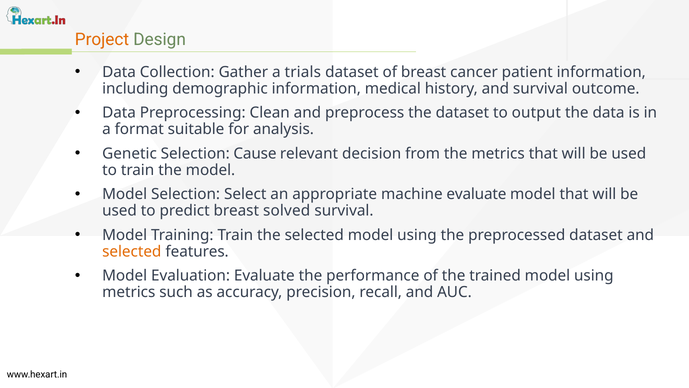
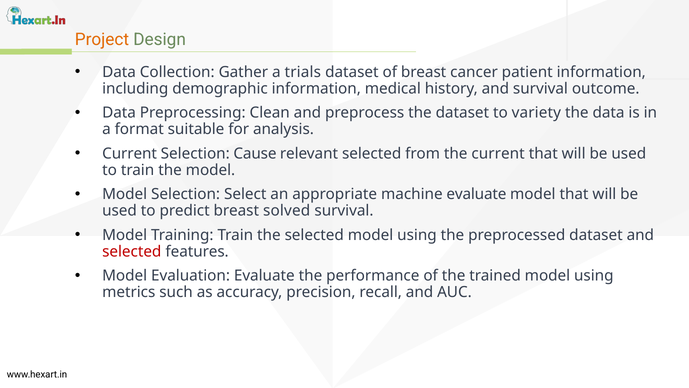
output: output -> variety
Genetic at (130, 153): Genetic -> Current
relevant decision: decision -> selected
the metrics: metrics -> current
selected at (132, 251) colour: orange -> red
